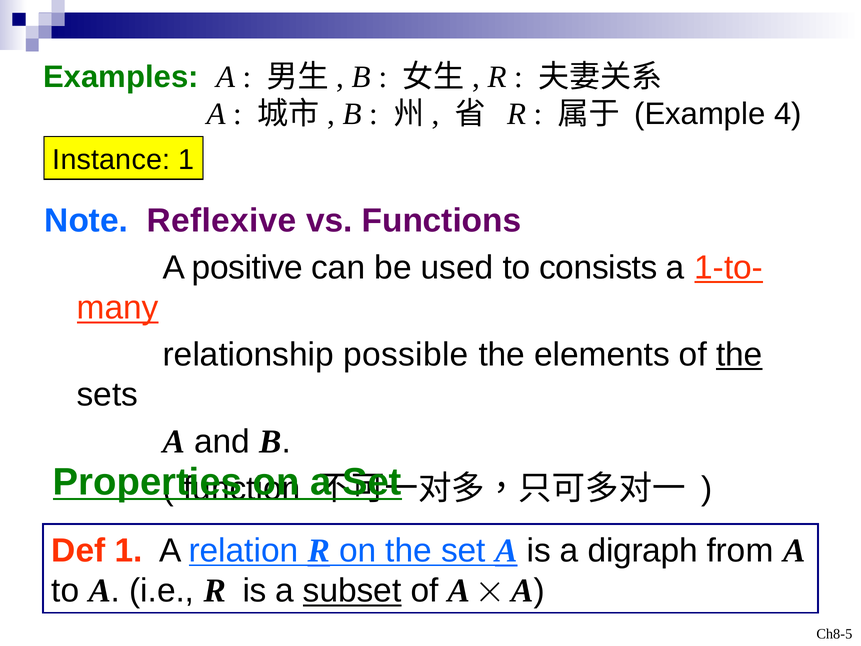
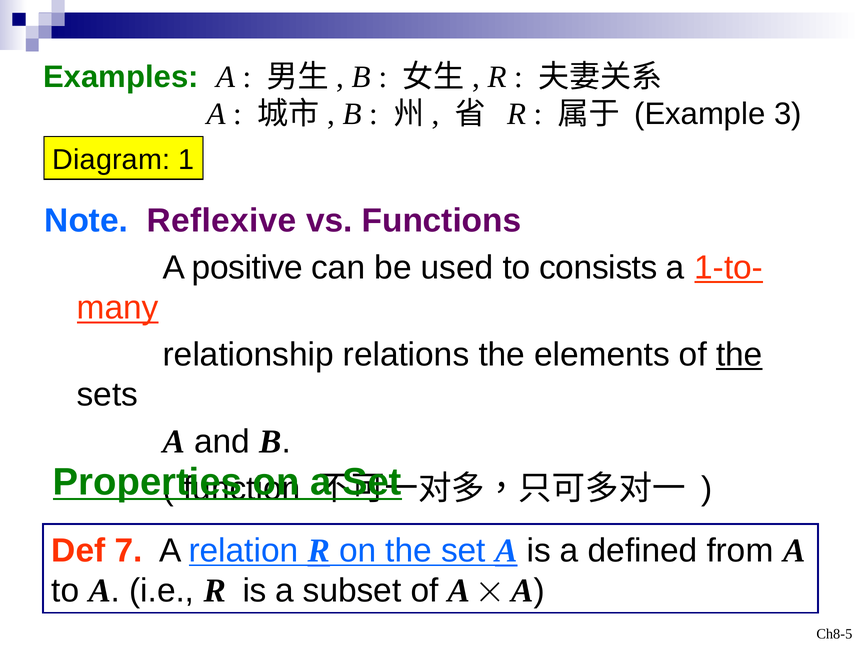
4: 4 -> 3
Instance: Instance -> Diagram
possible: possible -> relations
Def 1: 1 -> 7
digraph: digraph -> defined
subset underline: present -> none
